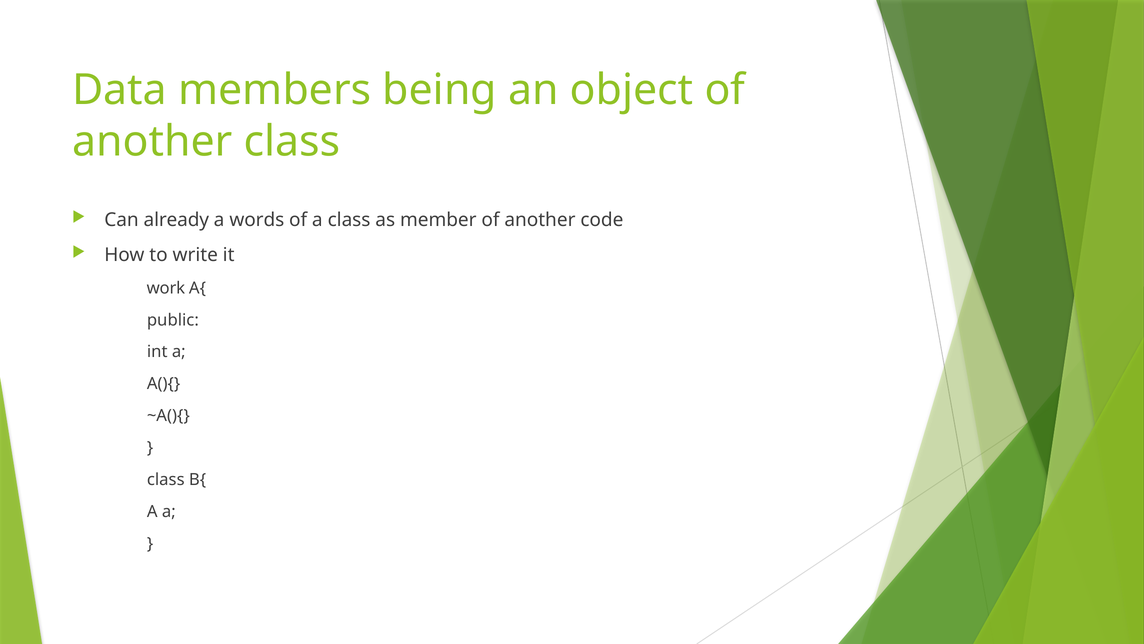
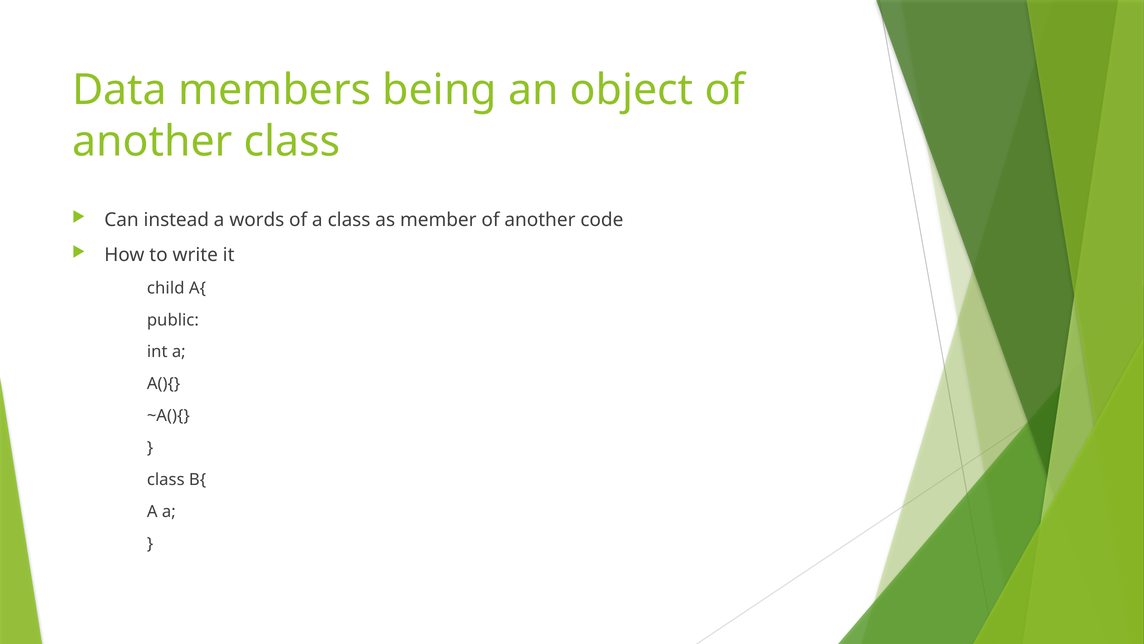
already: already -> instead
work: work -> child
